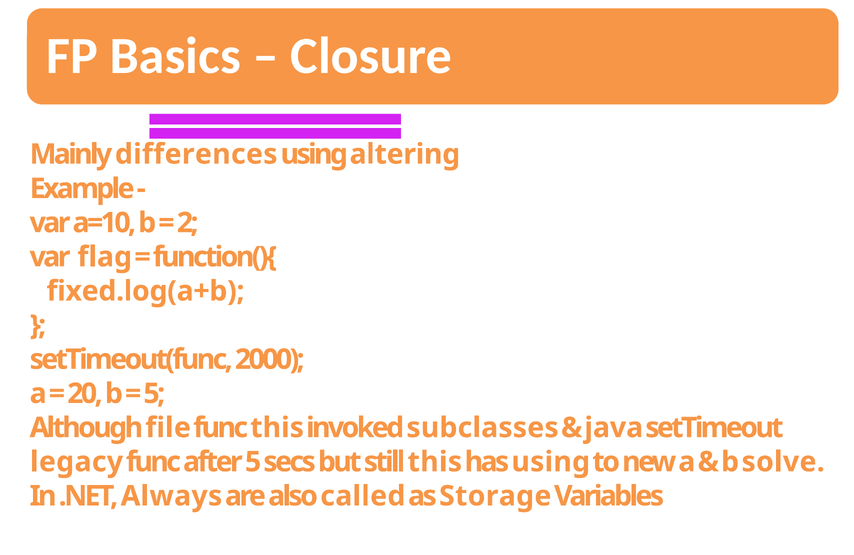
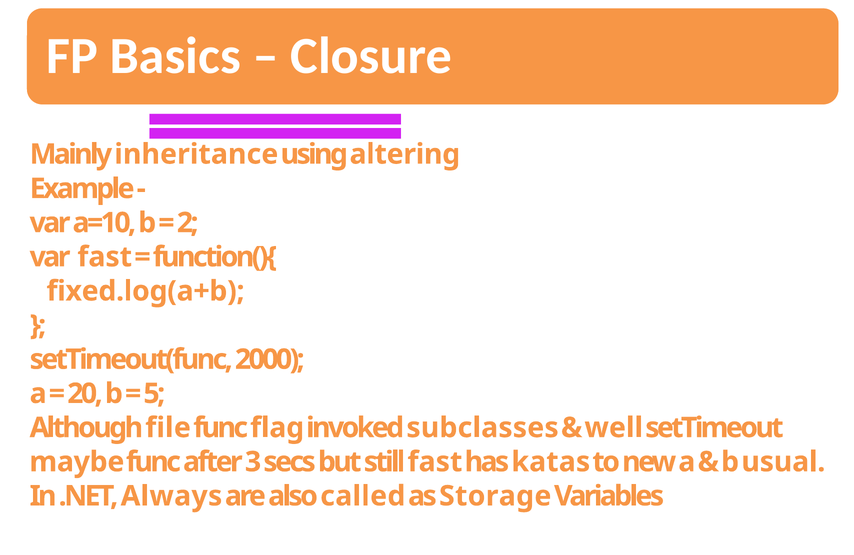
differences: differences -> inheritance
var flag: flag -> fast
func this: this -> flag
java: java -> well
legacy: legacy -> maybe
after 5: 5 -> 3
still this: this -> fast
has using: using -> katas
solve: solve -> usual
